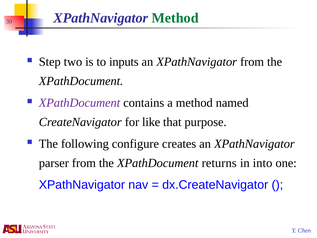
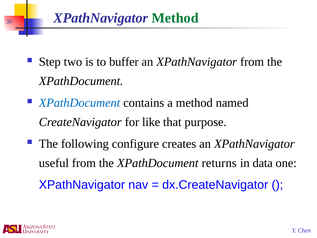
inputs: inputs -> buffer
XPathDocument at (79, 103) colour: purple -> blue
parser: parser -> useful
into: into -> data
